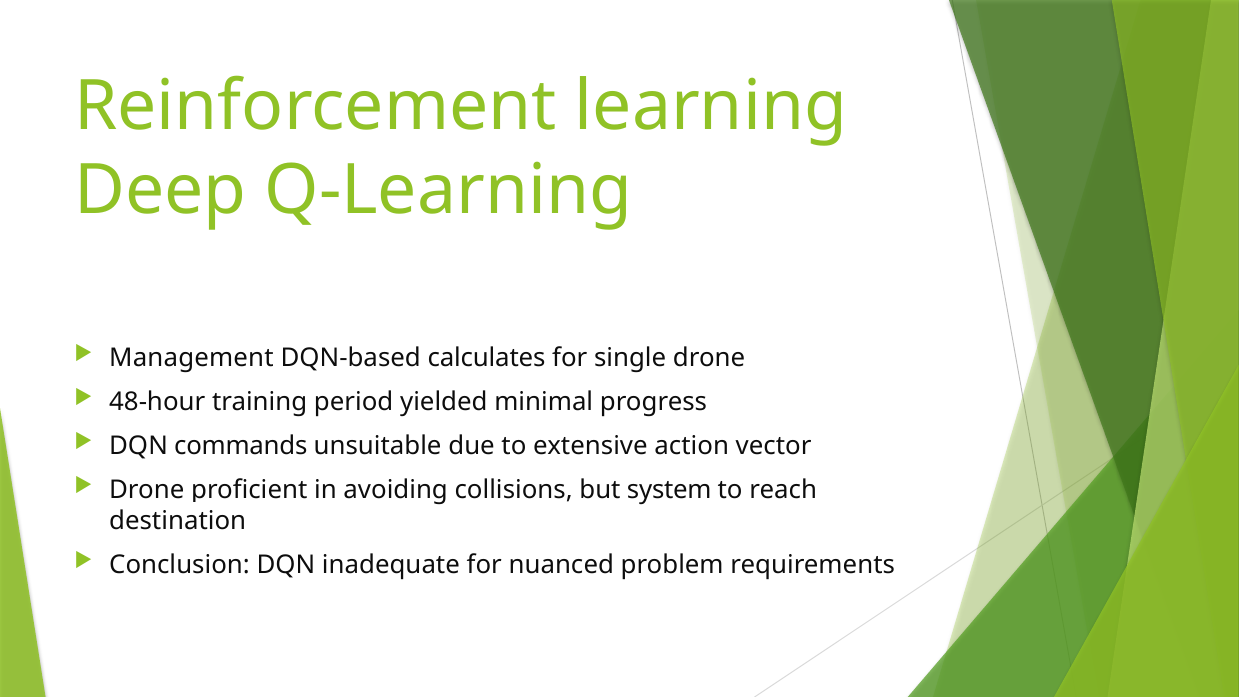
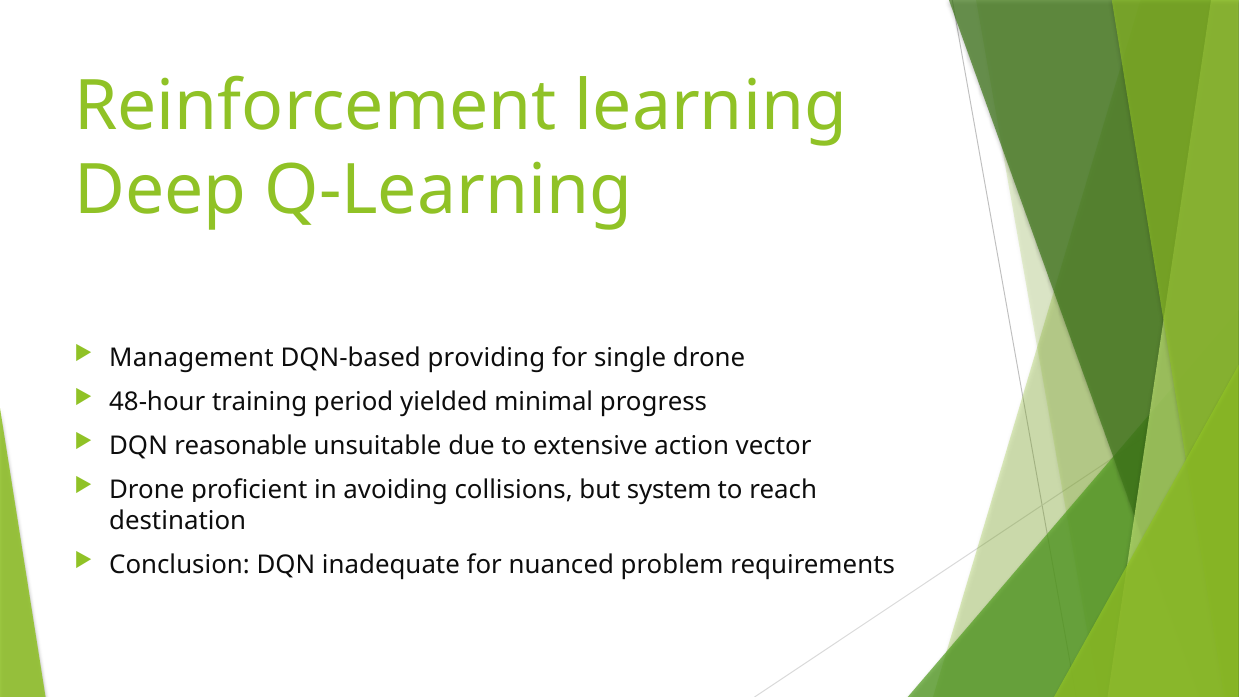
calculates: calculates -> providing
commands: commands -> reasonable
